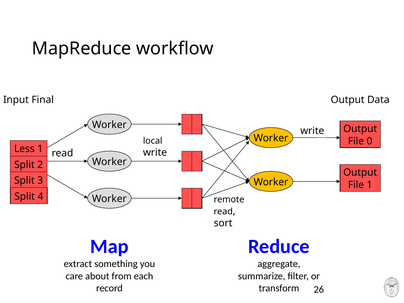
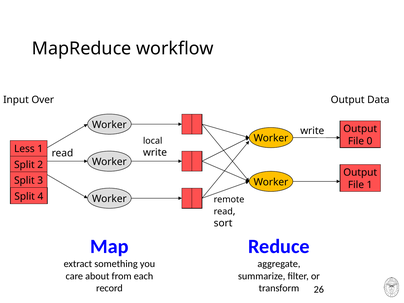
Final: Final -> Over
